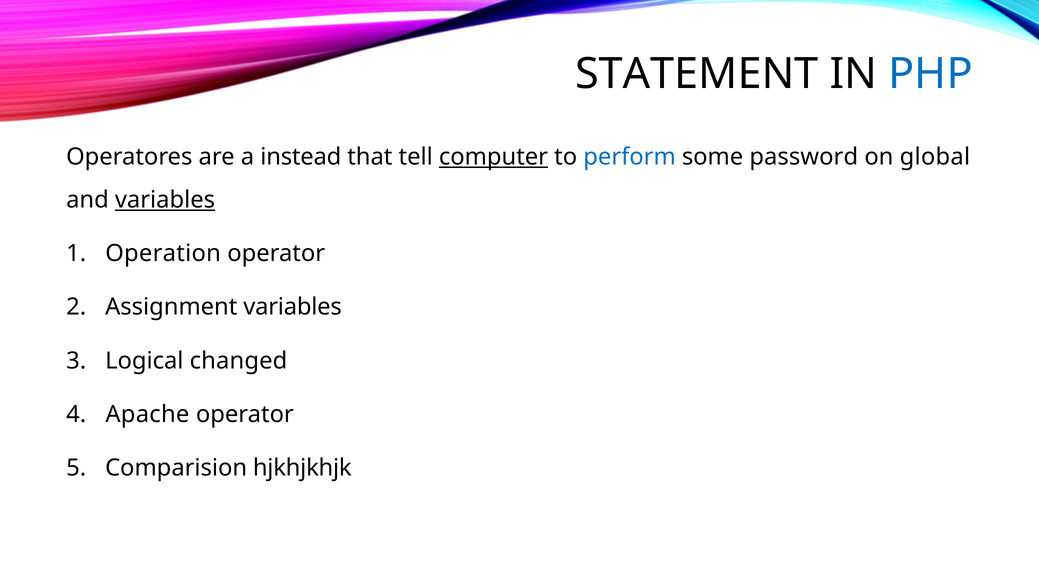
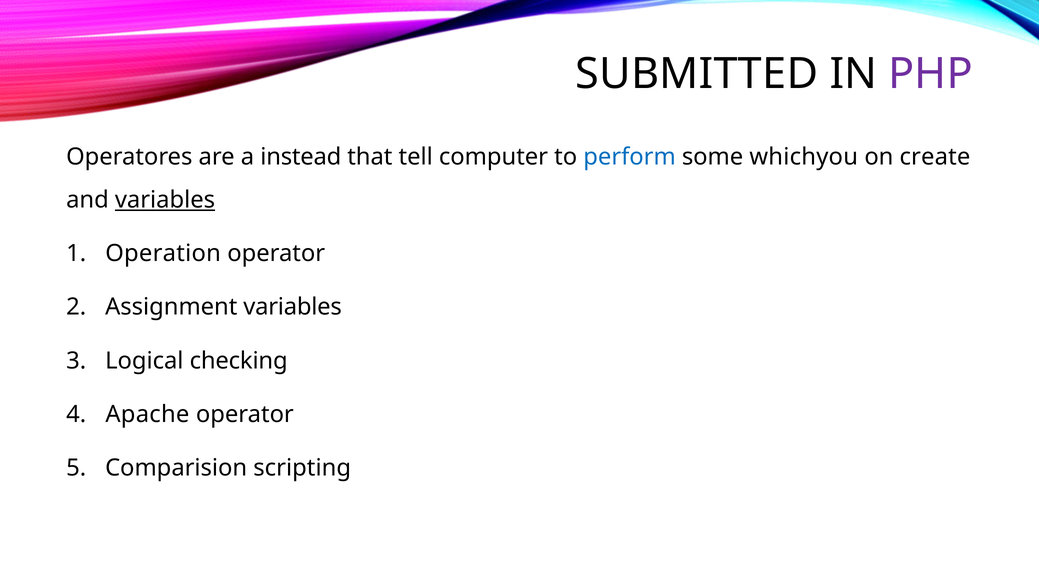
STATEMENT: STATEMENT -> SUBMITTED
PHP colour: blue -> purple
computer underline: present -> none
password: password -> whichyou
global: global -> create
changed: changed -> checking
hjkhjkhjk: hjkhjkhjk -> scripting
